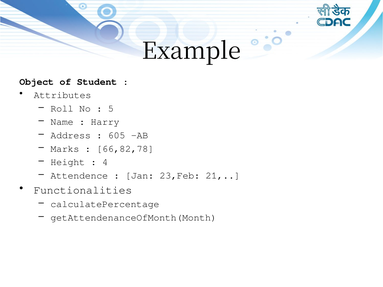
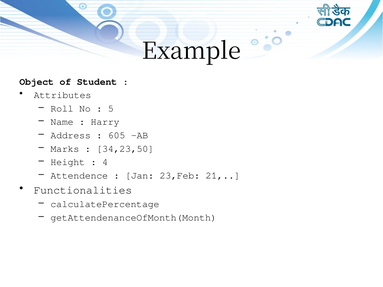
66,82,78: 66,82,78 -> 34,23,50
